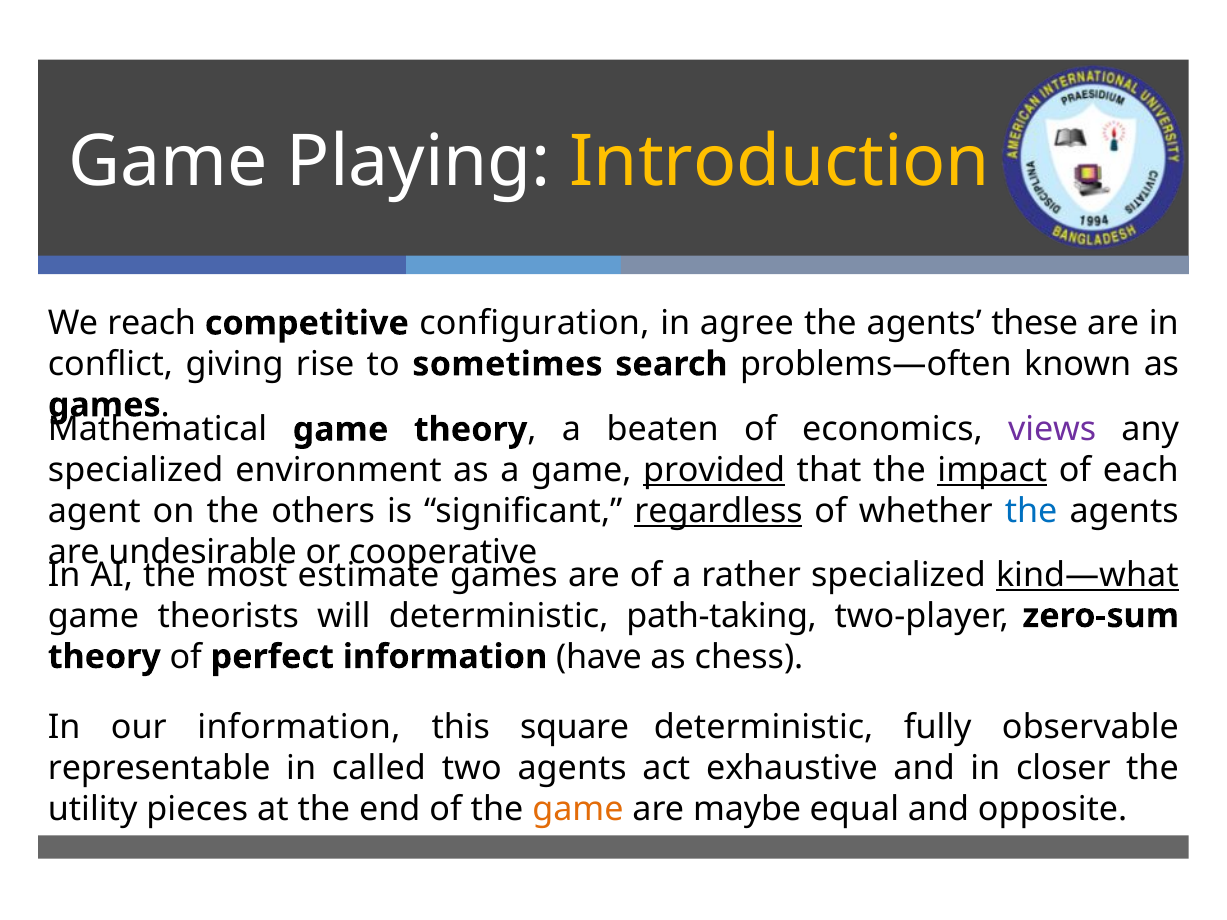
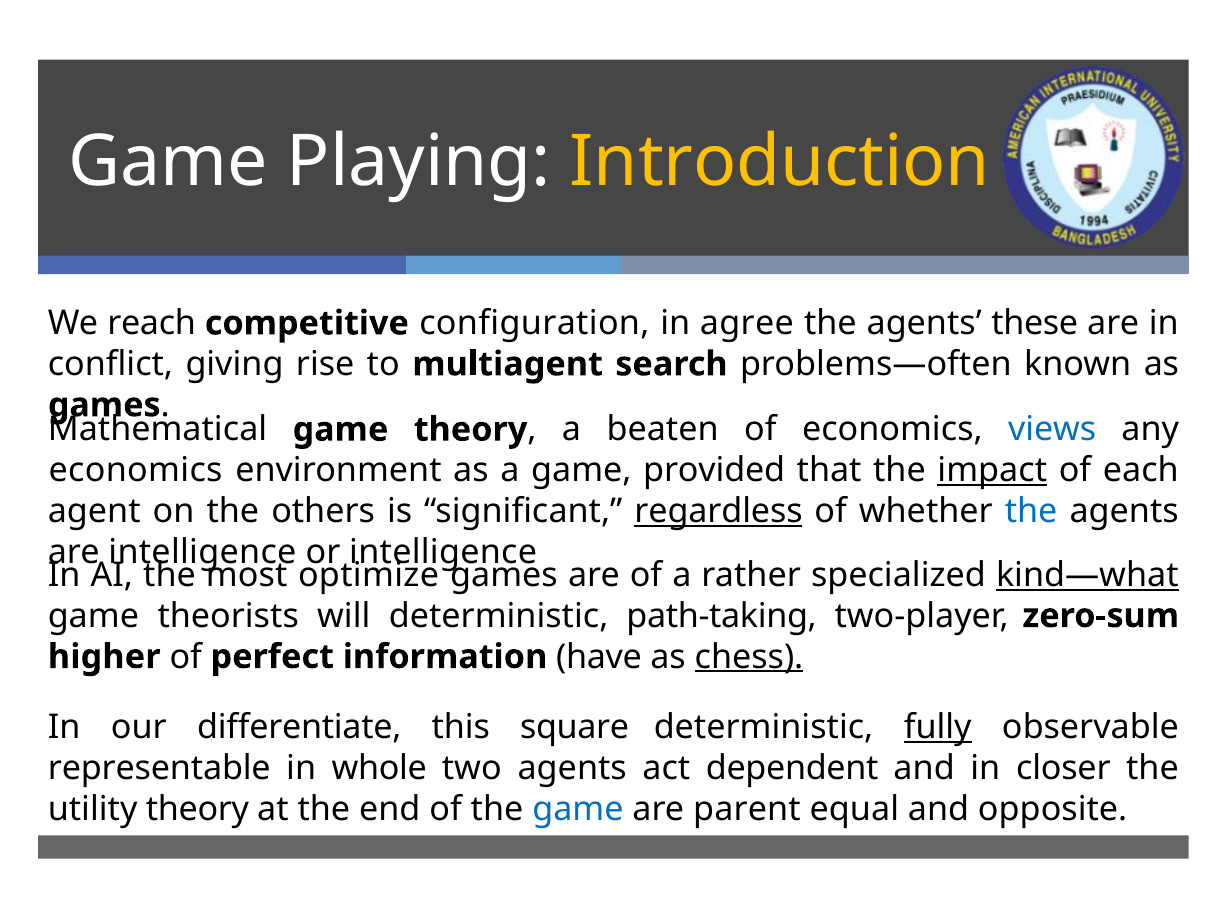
sometimes: sometimes -> multiagent
views colour: purple -> blue
specialized at (136, 471): specialized -> economics
provided underline: present -> none
are undesirable: undesirable -> intelligence
or cooperative: cooperative -> intelligence
estimate: estimate -> optimize
theory at (104, 657): theory -> higher
chess underline: none -> present
our information: information -> differentiate
fully underline: none -> present
called: called -> whole
exhaustive: exhaustive -> dependent
utility pieces: pieces -> theory
game at (578, 809) colour: orange -> blue
maybe: maybe -> parent
